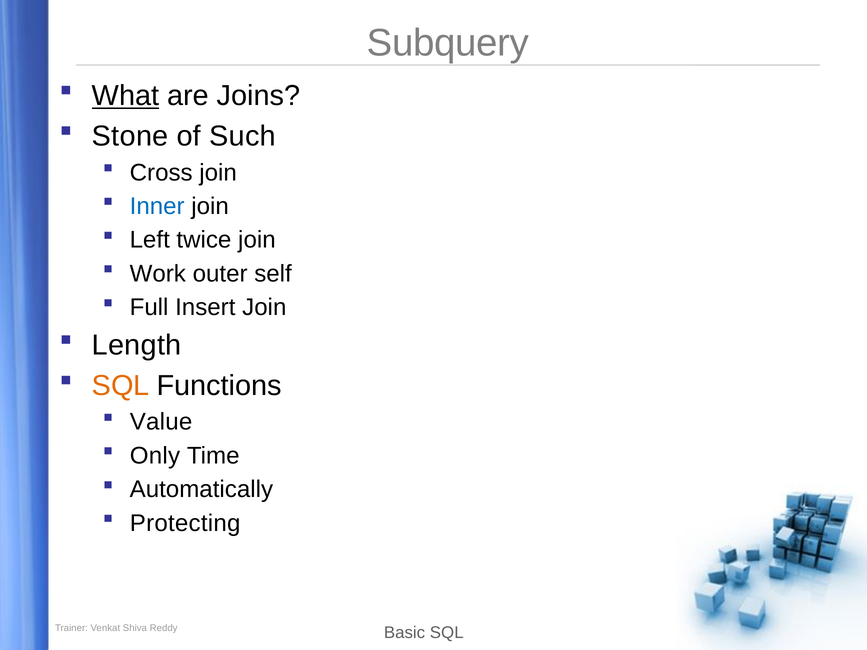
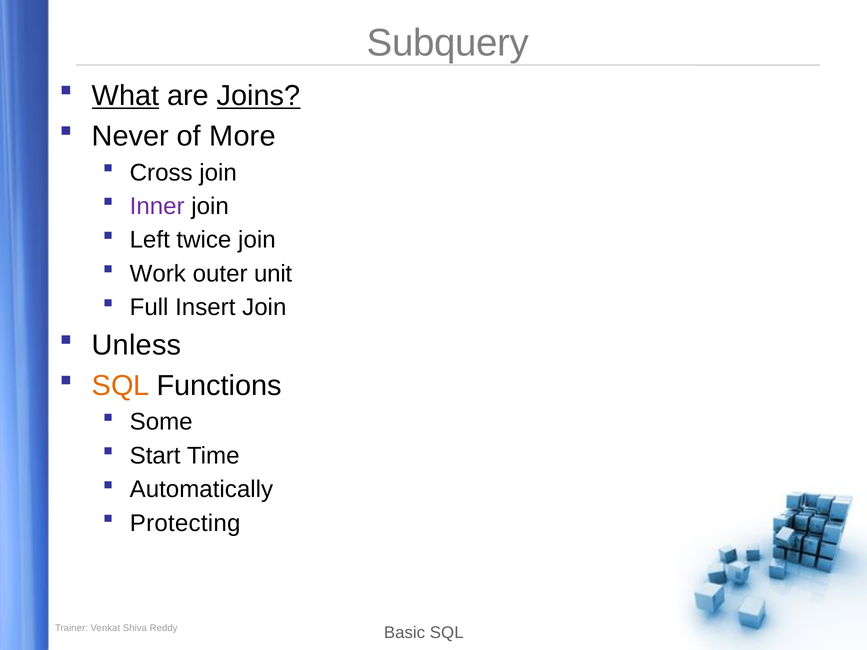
Joins underline: none -> present
Stone: Stone -> Never
Such: Such -> More
Inner colour: blue -> purple
self: self -> unit
Length: Length -> Unless
Value: Value -> Some
Only: Only -> Start
